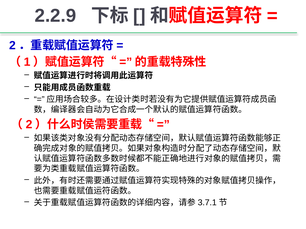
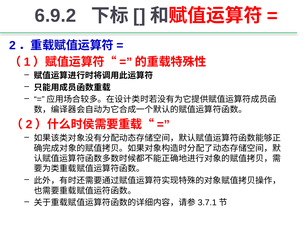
2.2.9: 2.2.9 -> 6.9.2
